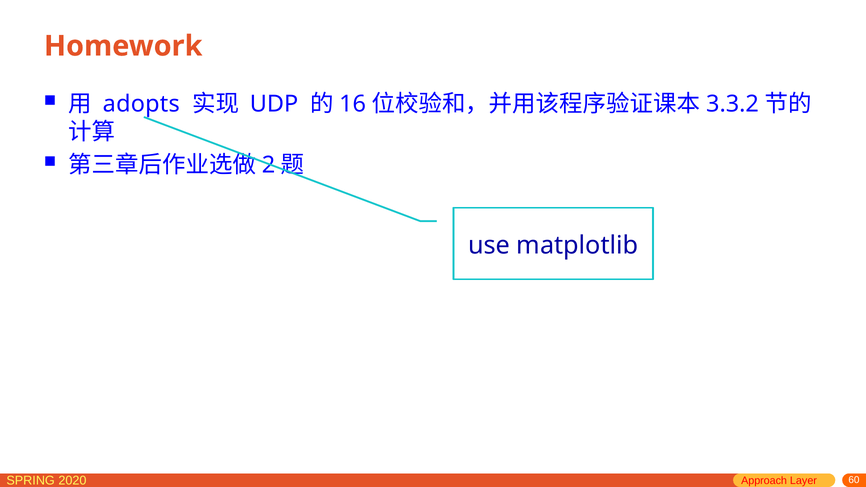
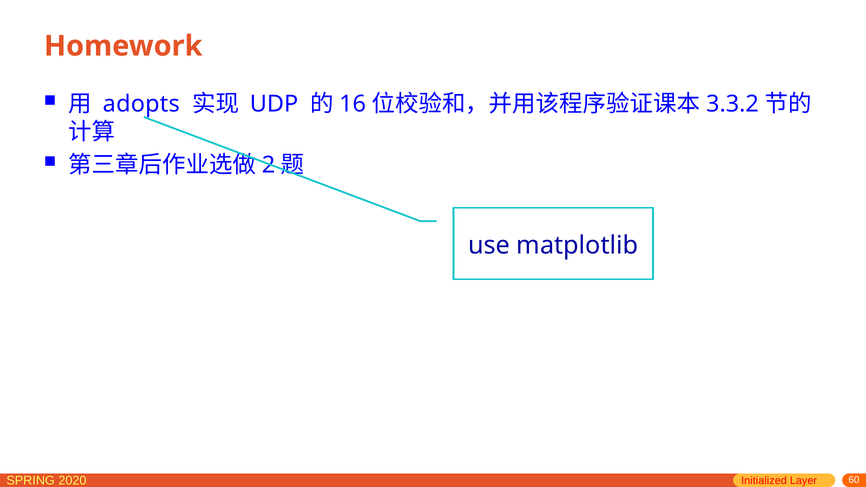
Approach: Approach -> Initialized
